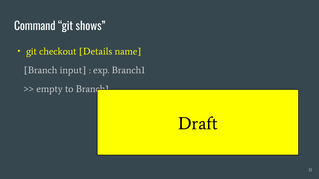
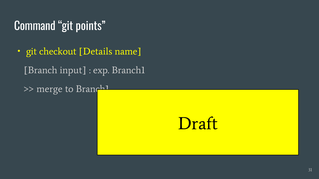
shows: shows -> points
empty: empty -> merge
